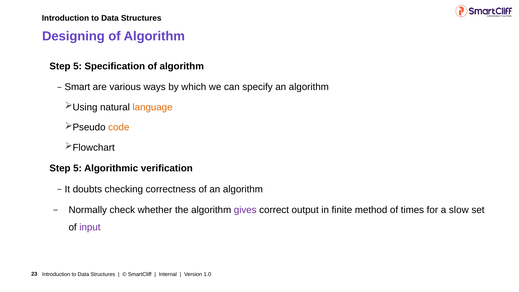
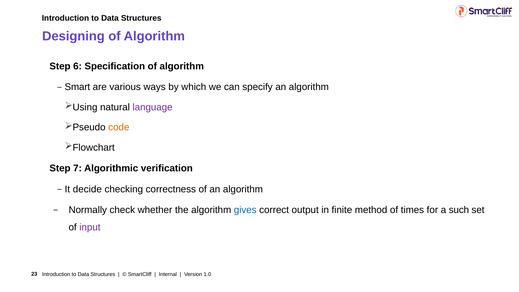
5 at (78, 66): 5 -> 6
language colour: orange -> purple
5 at (78, 168): 5 -> 7
doubts: doubts -> decide
gives colour: purple -> blue
slow: slow -> such
